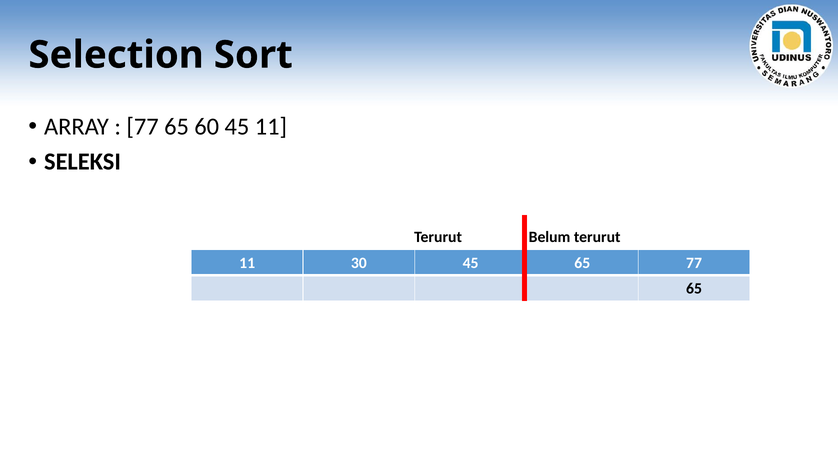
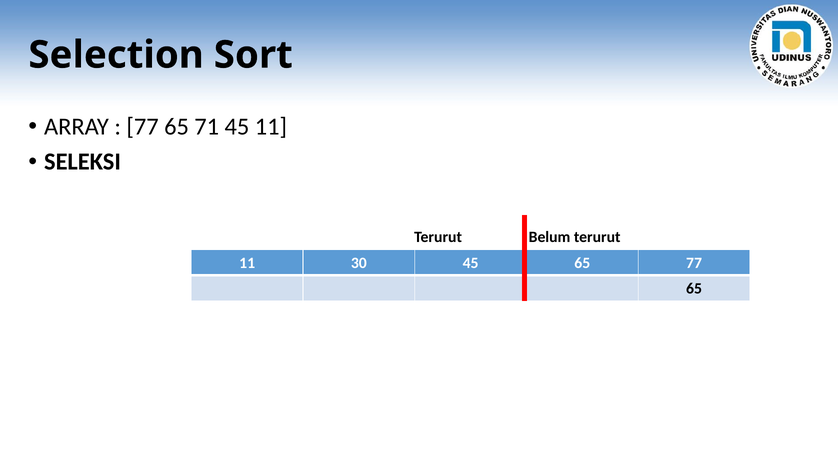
60: 60 -> 71
